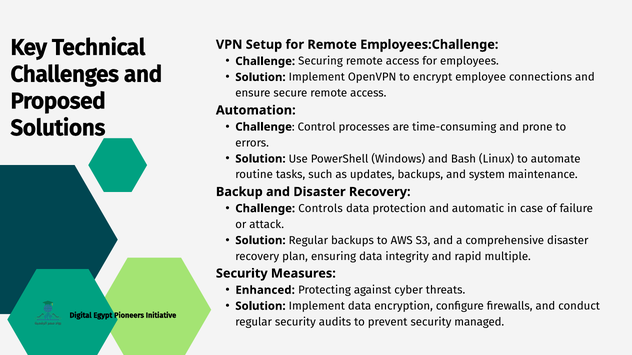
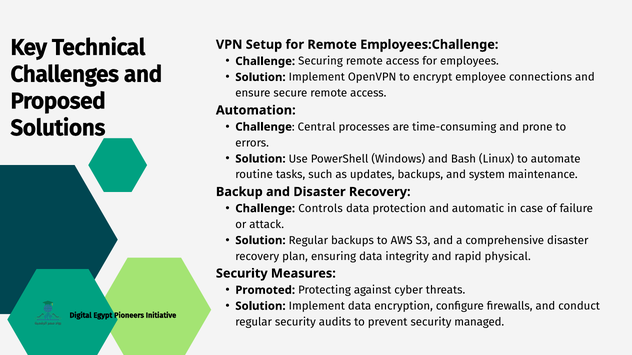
Control: Control -> Central
multiple: multiple -> physical
Enhanced: Enhanced -> Promoted
